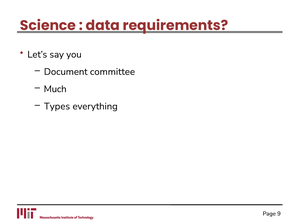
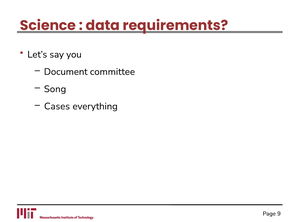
Much: Much -> Song
Types: Types -> Cases
